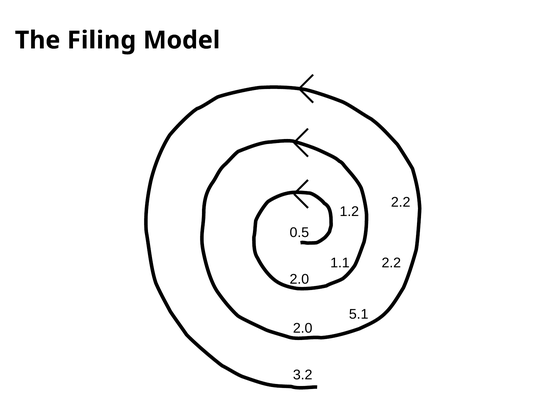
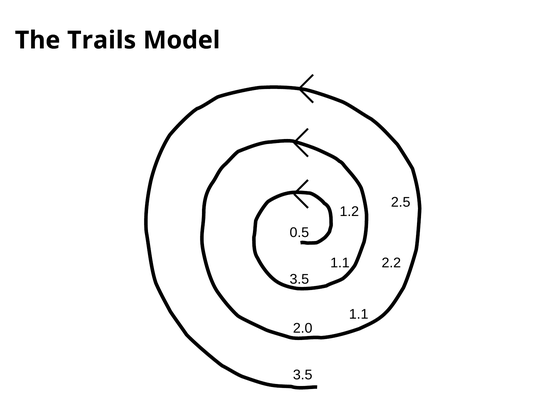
Filing: Filing -> Trails
2.2 at (401, 202): 2.2 -> 2.5
2.0 at (299, 279): 2.0 -> 3.5
5.1 at (359, 314): 5.1 -> 1.1
3.2 at (303, 375): 3.2 -> 3.5
